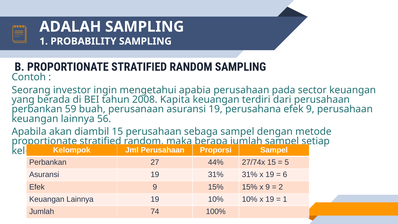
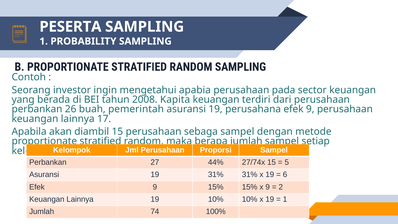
ADALAH: ADALAH -> PESERTA
59: 59 -> 26
perusanaan: perusanaan -> pemerintah
56: 56 -> 17
